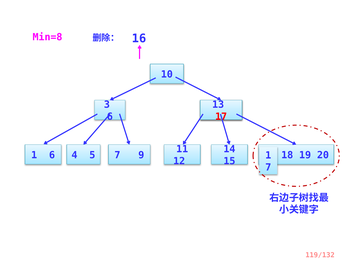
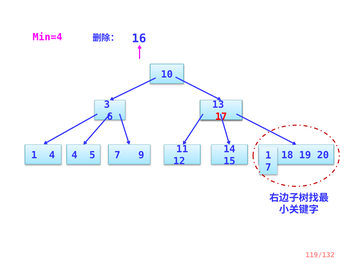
Min=8: Min=8 -> Min=4
1 6: 6 -> 4
